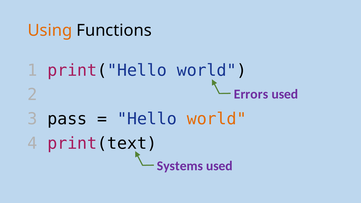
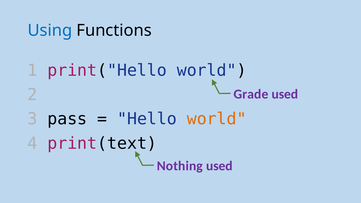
Using colour: orange -> blue
Errors: Errors -> Grade
Systems: Systems -> Nothing
